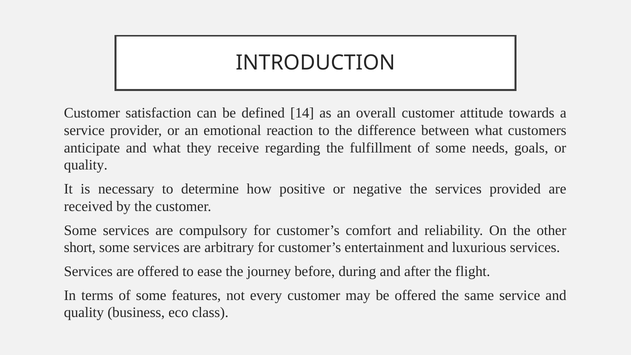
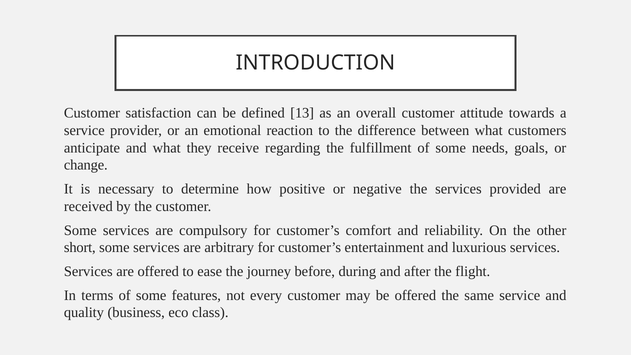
14: 14 -> 13
quality at (86, 165): quality -> change
